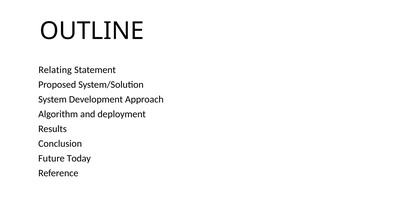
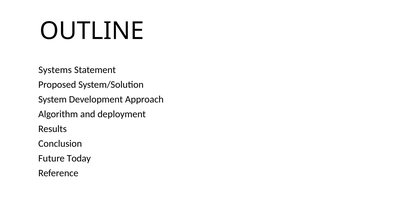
Relating: Relating -> Systems
